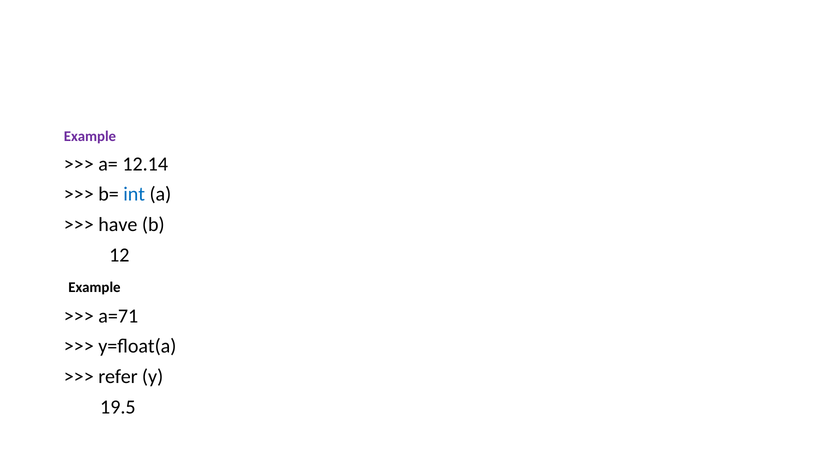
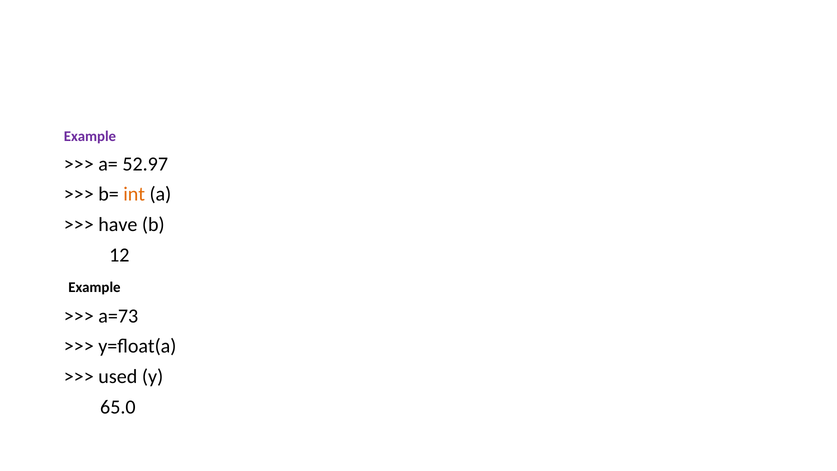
12.14: 12.14 -> 52.97
int colour: blue -> orange
a=71: a=71 -> a=73
refer: refer -> used
19.5: 19.5 -> 65.0
